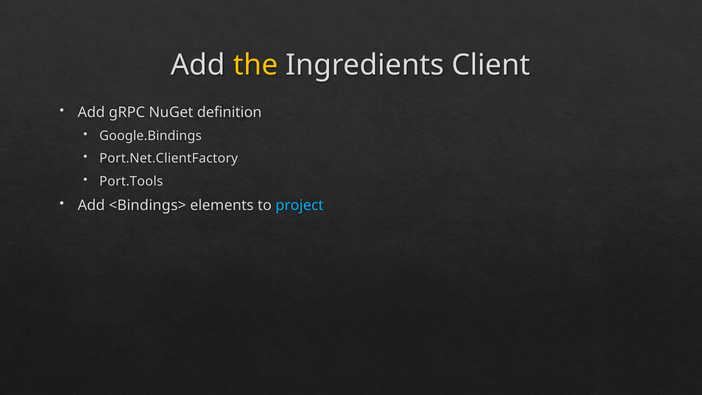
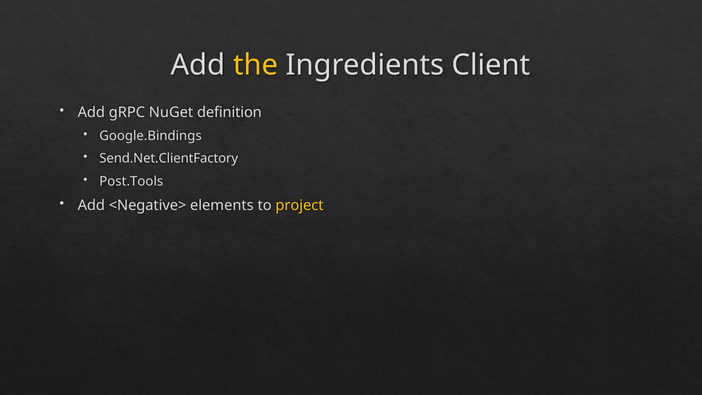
Port.Net.ClientFactory: Port.Net.ClientFactory -> Send.Net.ClientFactory
Port.Tools: Port.Tools -> Post.Tools
<Bindings>: <Bindings> -> <Negative>
project colour: light blue -> yellow
